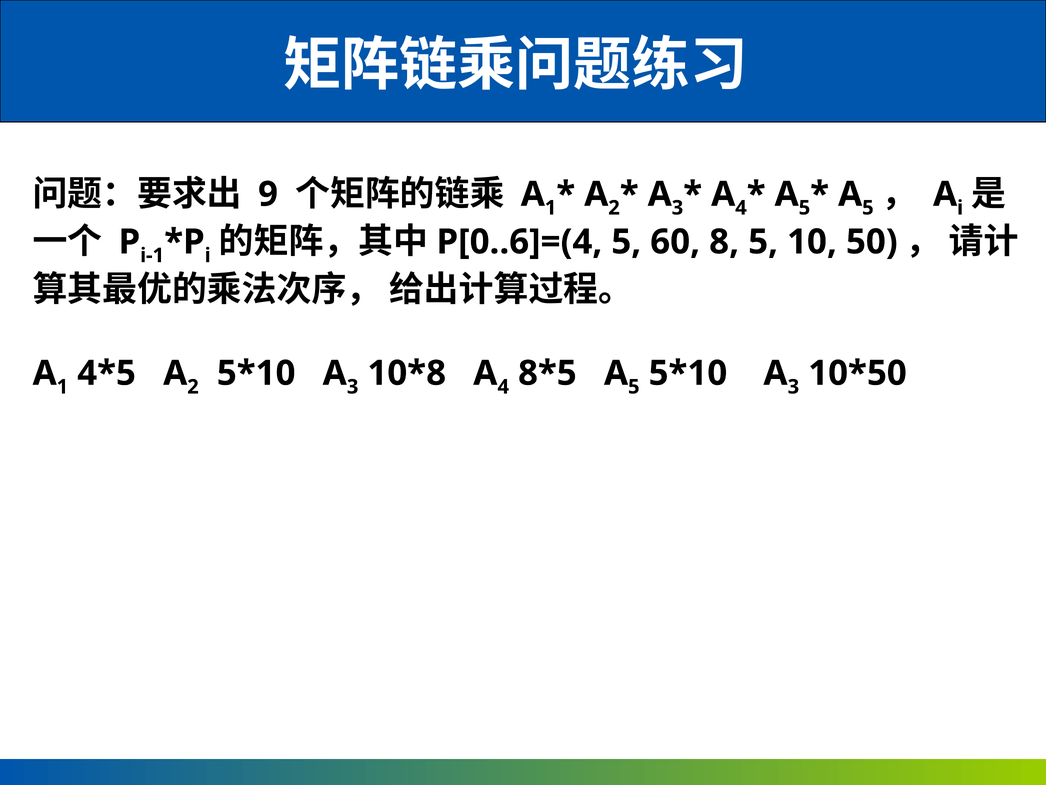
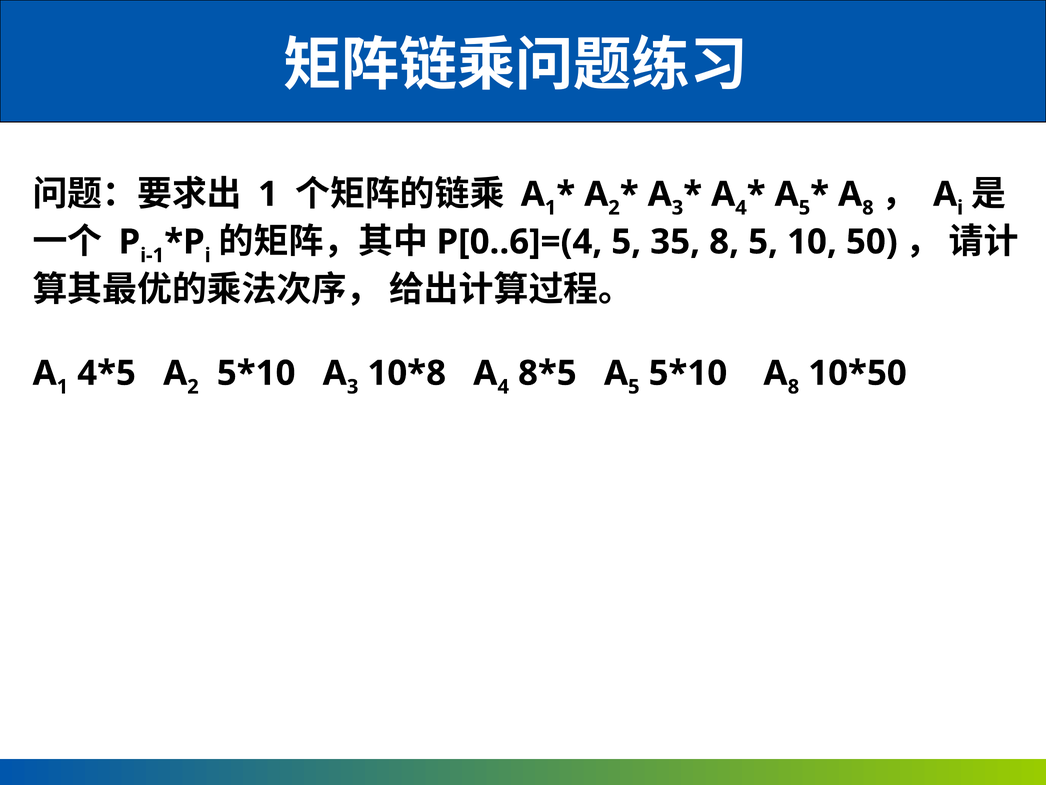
9 at (268, 194): 9 -> 1
5 at (868, 208): 5 -> 8
60: 60 -> 35
3 at (793, 387): 3 -> 8
